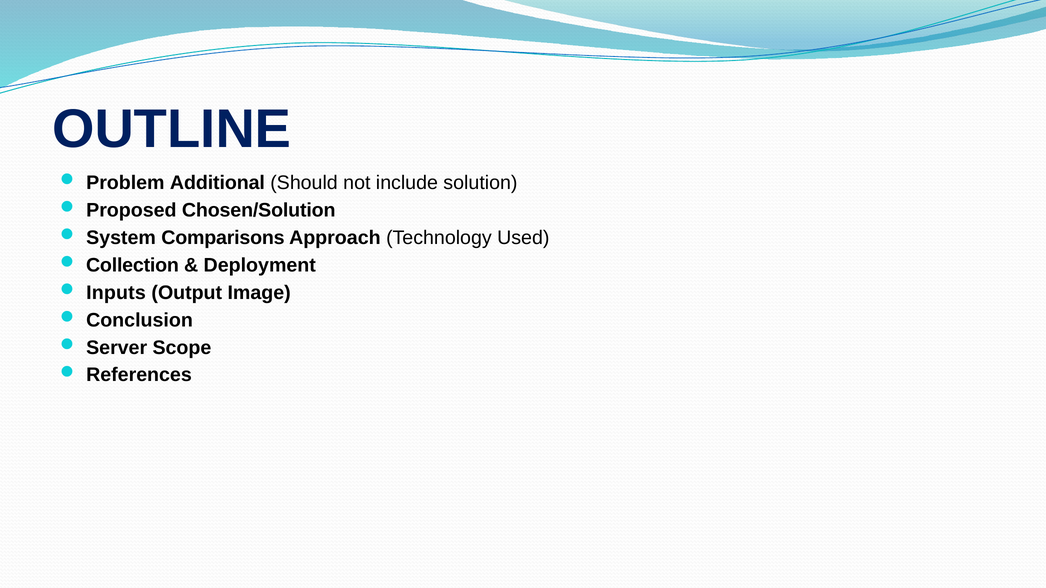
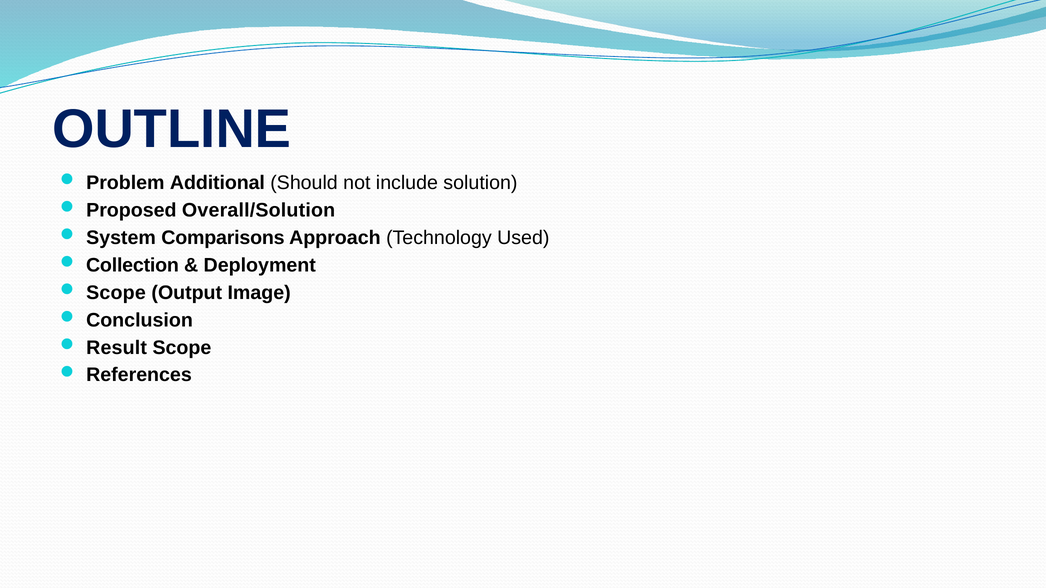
Chosen/Solution: Chosen/Solution -> Overall/Solution
Inputs at (116, 293): Inputs -> Scope
Server: Server -> Result
